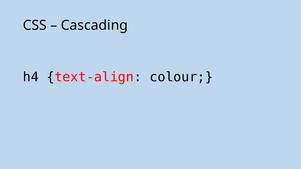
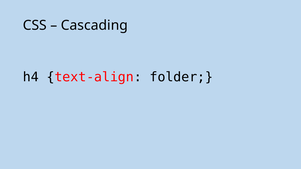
colour: colour -> folder
